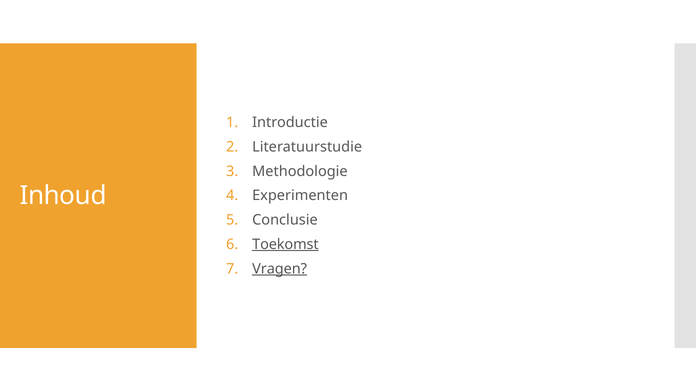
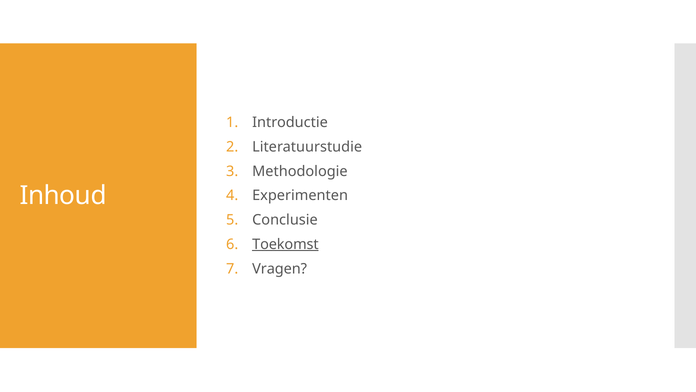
Vragen underline: present -> none
